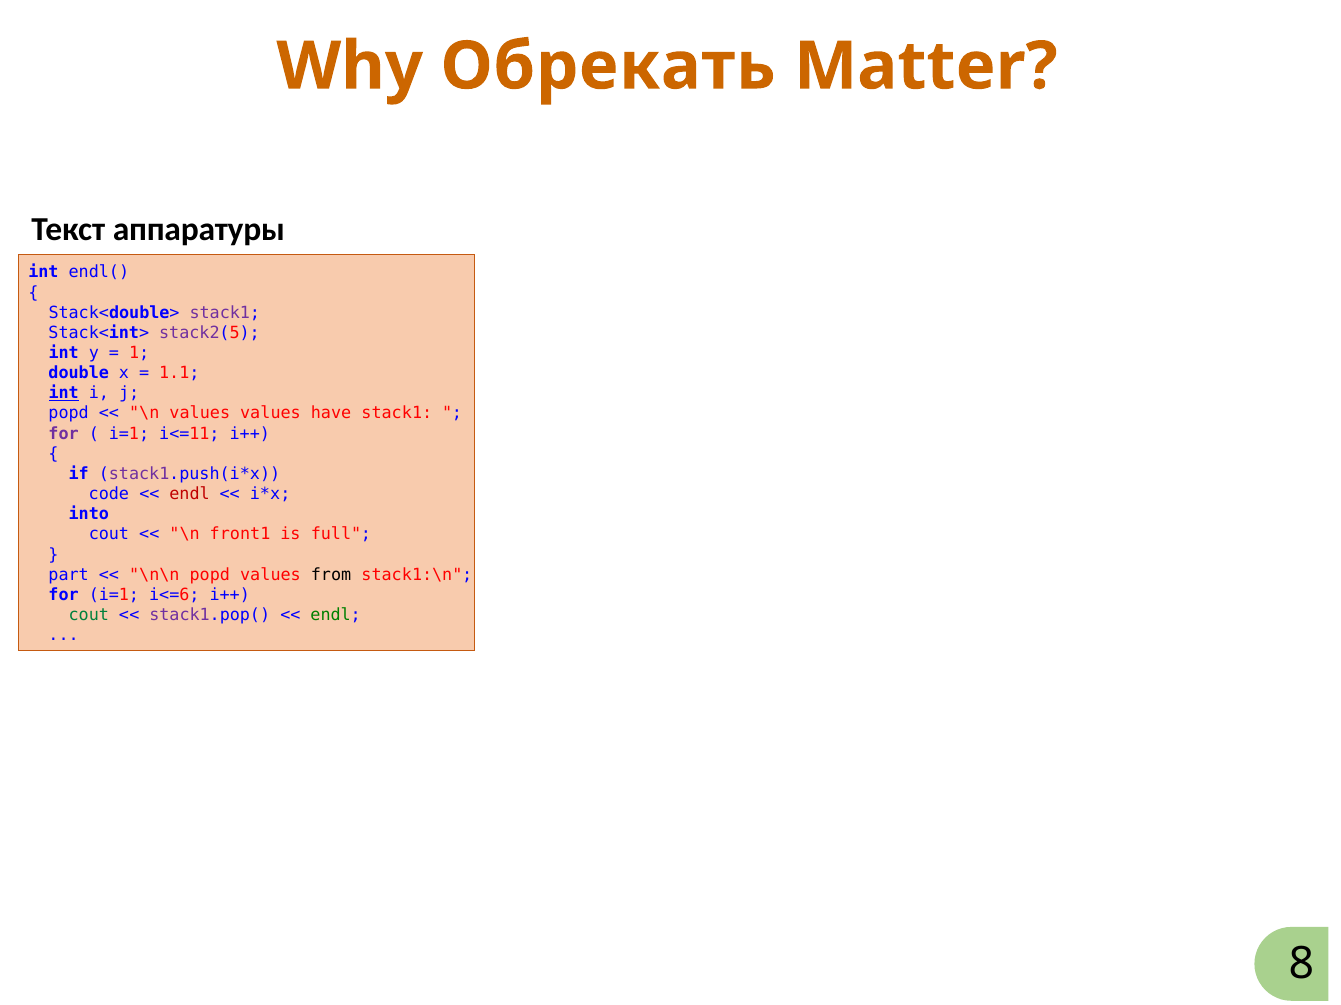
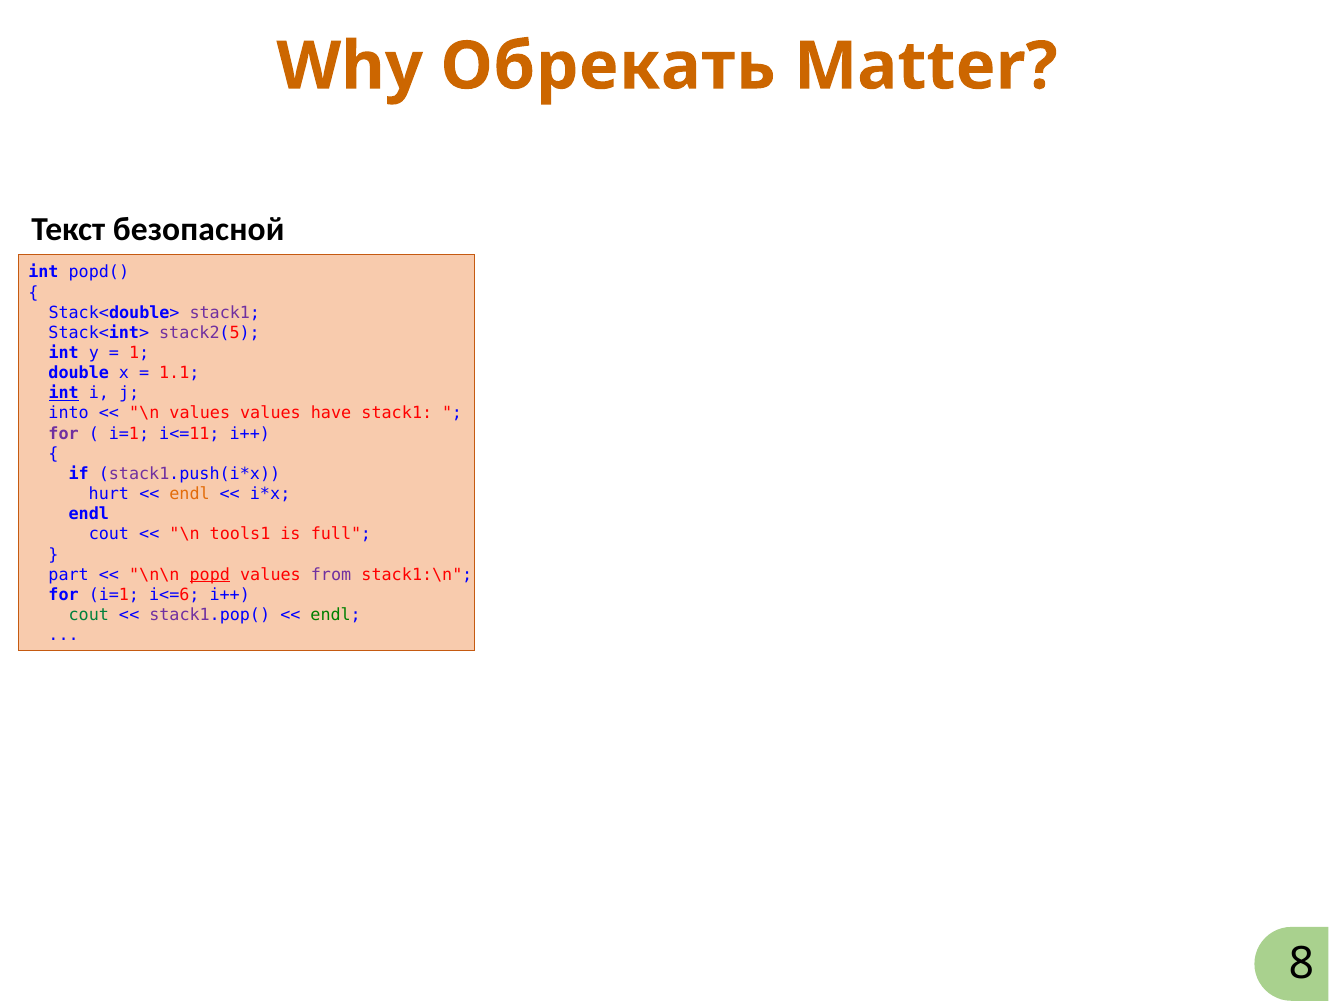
аппаратуры: аппаратуры -> безопасной
endl(: endl( -> popd(
popd at (69, 414): popd -> into
code: code -> hurt
endl at (190, 494) colour: red -> orange
into at (89, 515): into -> endl
front1: front1 -> tools1
popd at (210, 575) underline: none -> present
from colour: black -> purple
